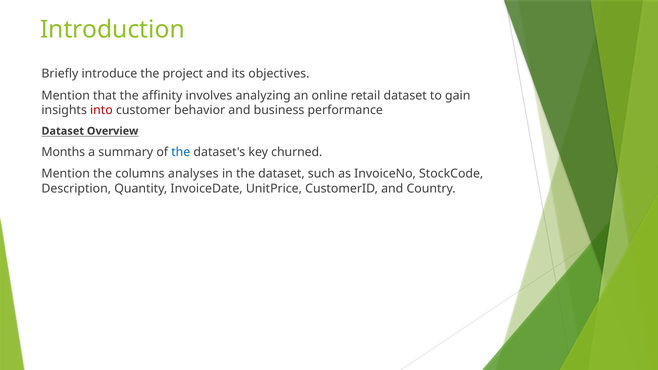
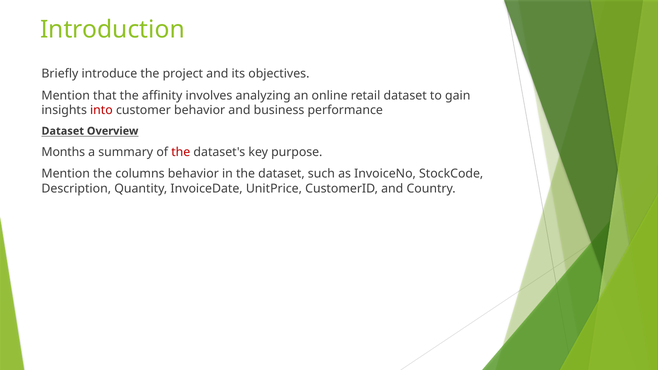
the at (181, 152) colour: blue -> red
churned: churned -> purpose
columns analyses: analyses -> behavior
